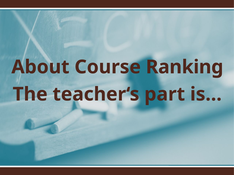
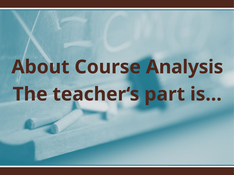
Ranking: Ranking -> Analysis
